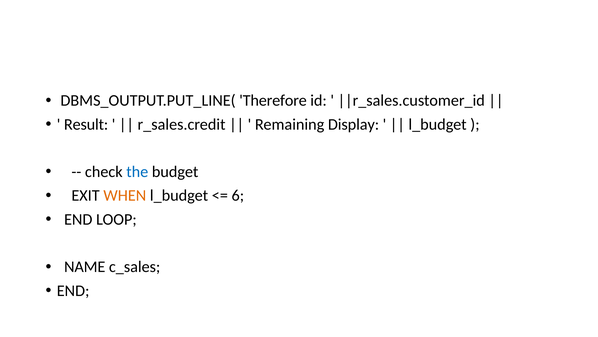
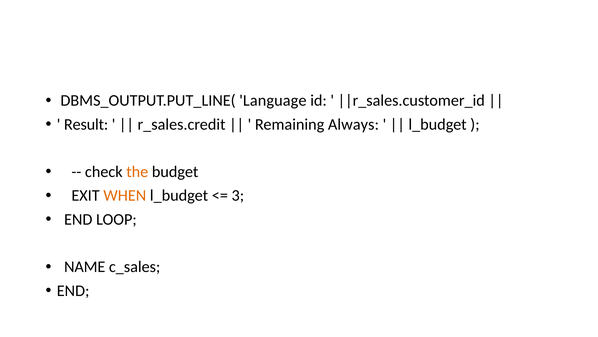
Therefore: Therefore -> Language
Display: Display -> Always
the colour: blue -> orange
6: 6 -> 3
